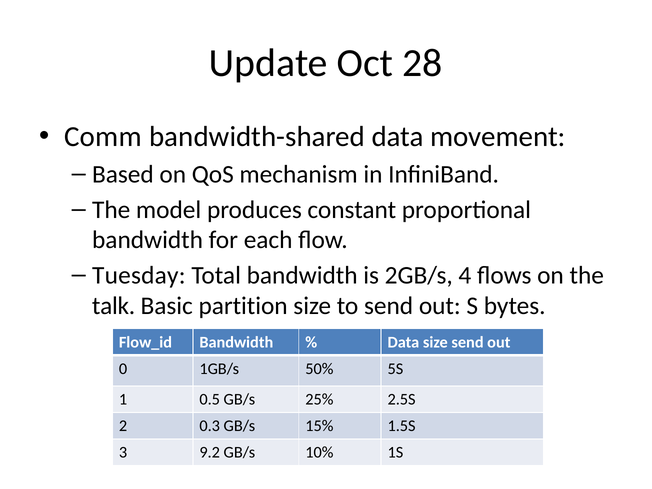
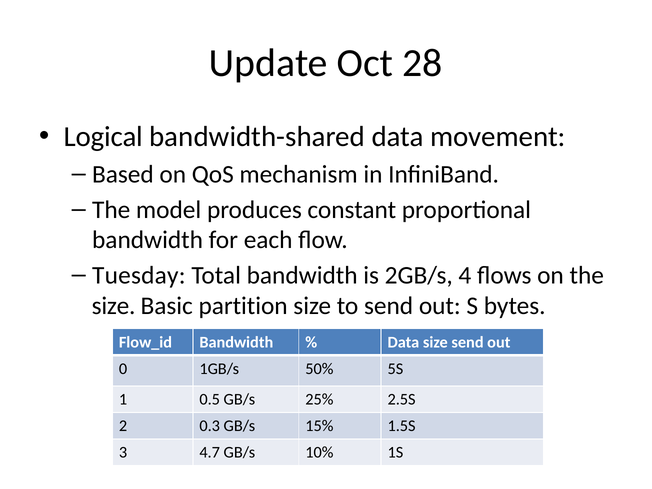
Comm: Comm -> Logical
talk at (114, 306): talk -> size
9.2: 9.2 -> 4.7
